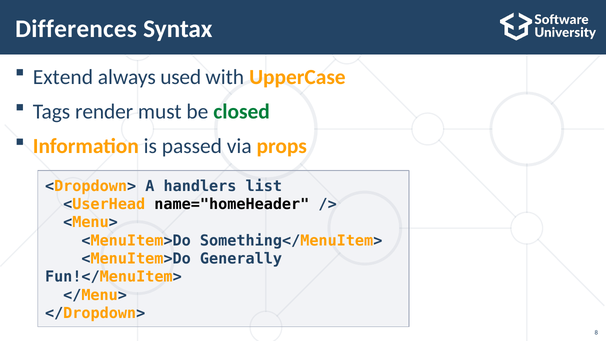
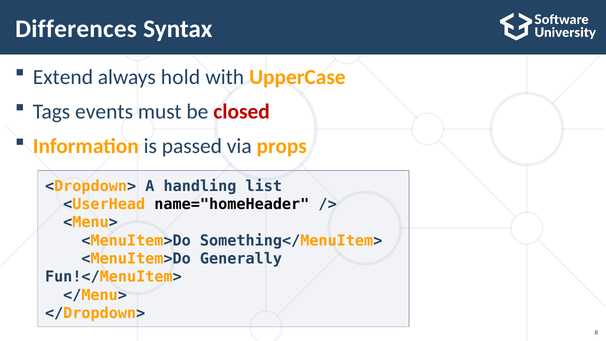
used: used -> hold
render: render -> events
closed colour: green -> red
handlers: handlers -> handling
